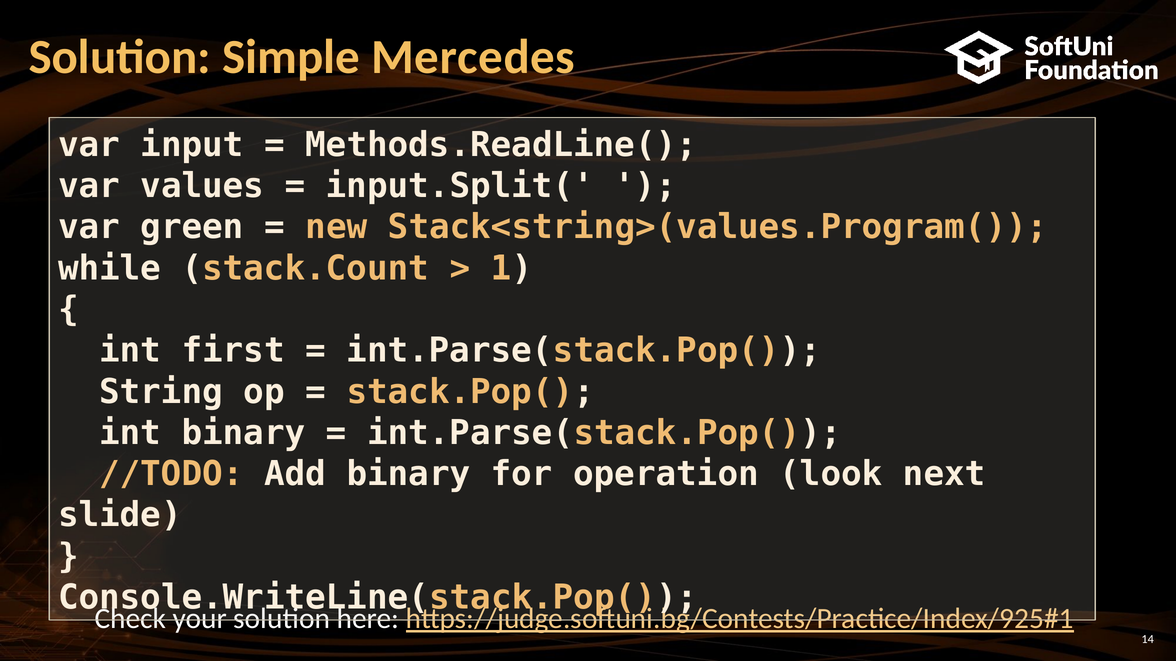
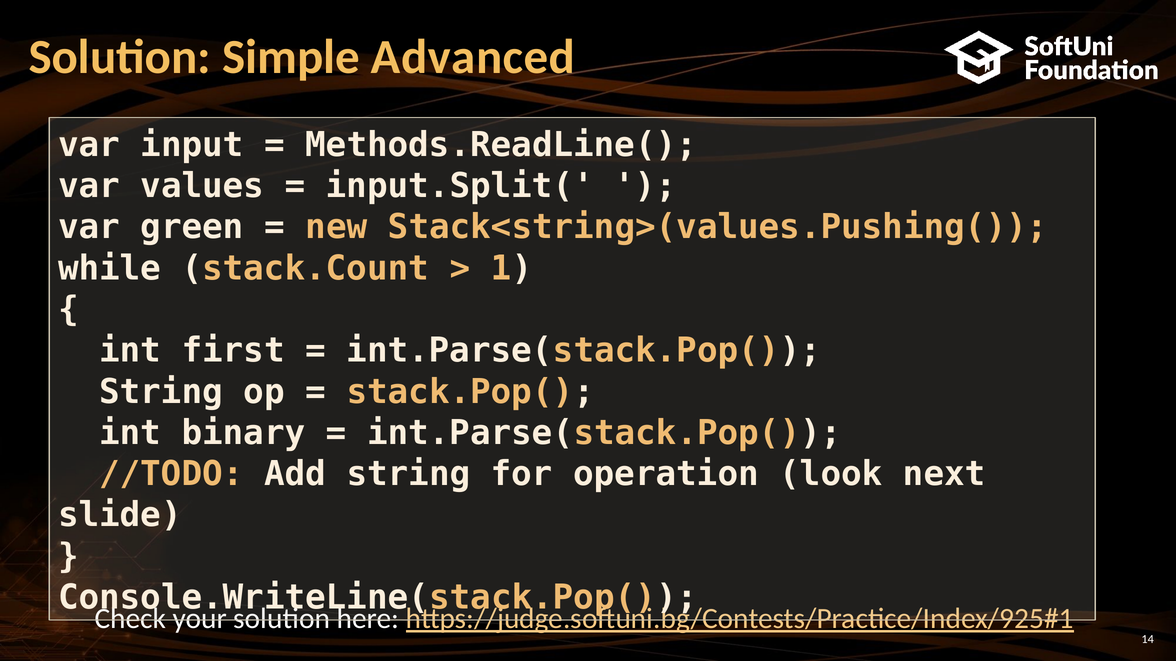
Mercedes: Mercedes -> Advanced
Stack<string>(values.Program(: Stack<string>(values.Program( -> Stack<string>(values.Pushing(
Add binary: binary -> string
